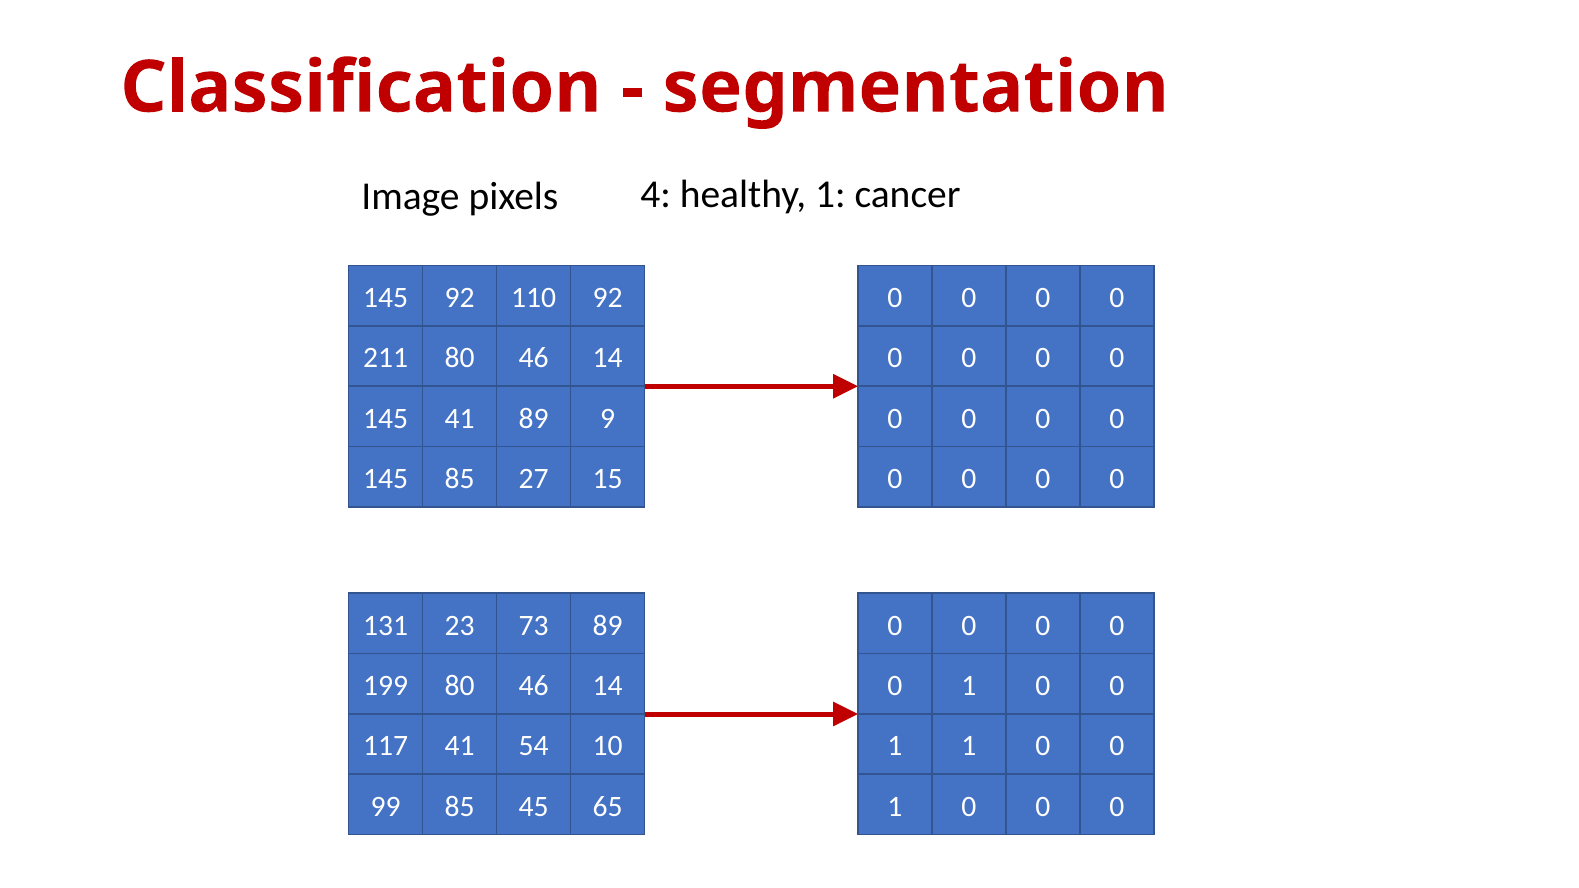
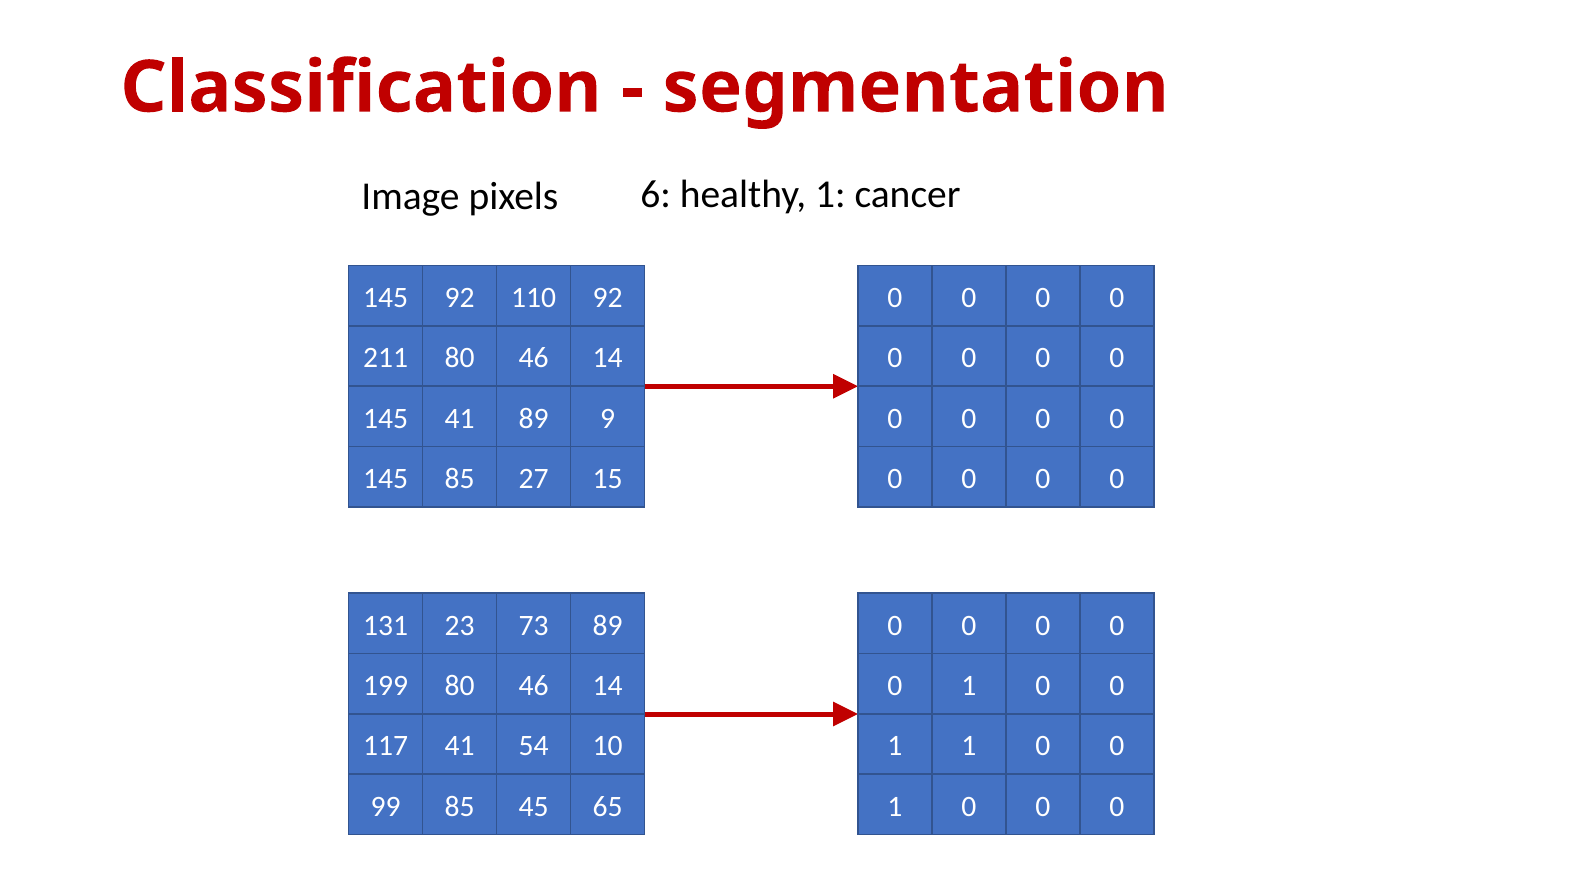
4: 4 -> 6
